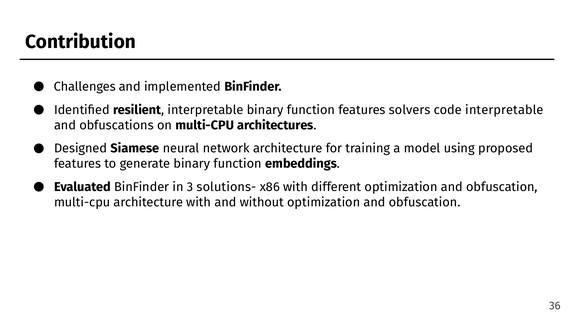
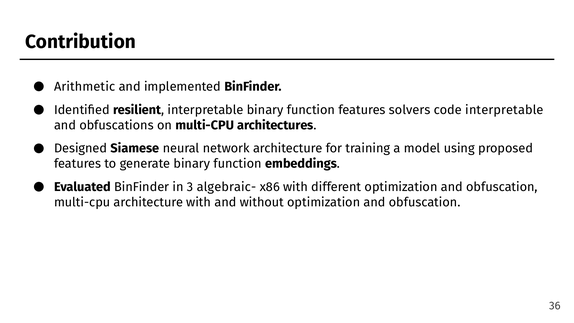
Challenges: Challenges -> Arithmetic
solutions-: solutions- -> algebraic-
